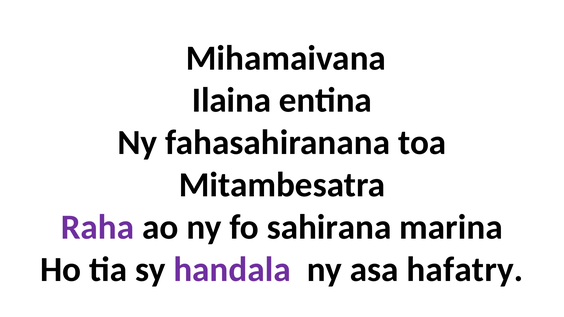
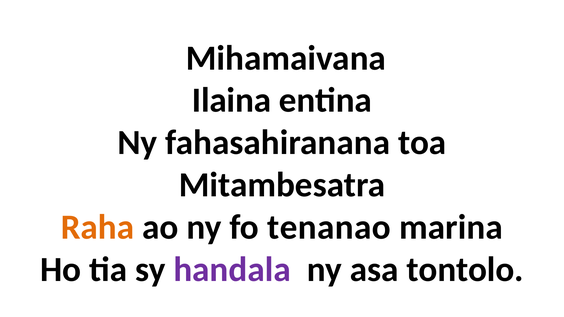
Raha colour: purple -> orange
sahirana: sahirana -> tenanao
hafatry: hafatry -> tontolo
